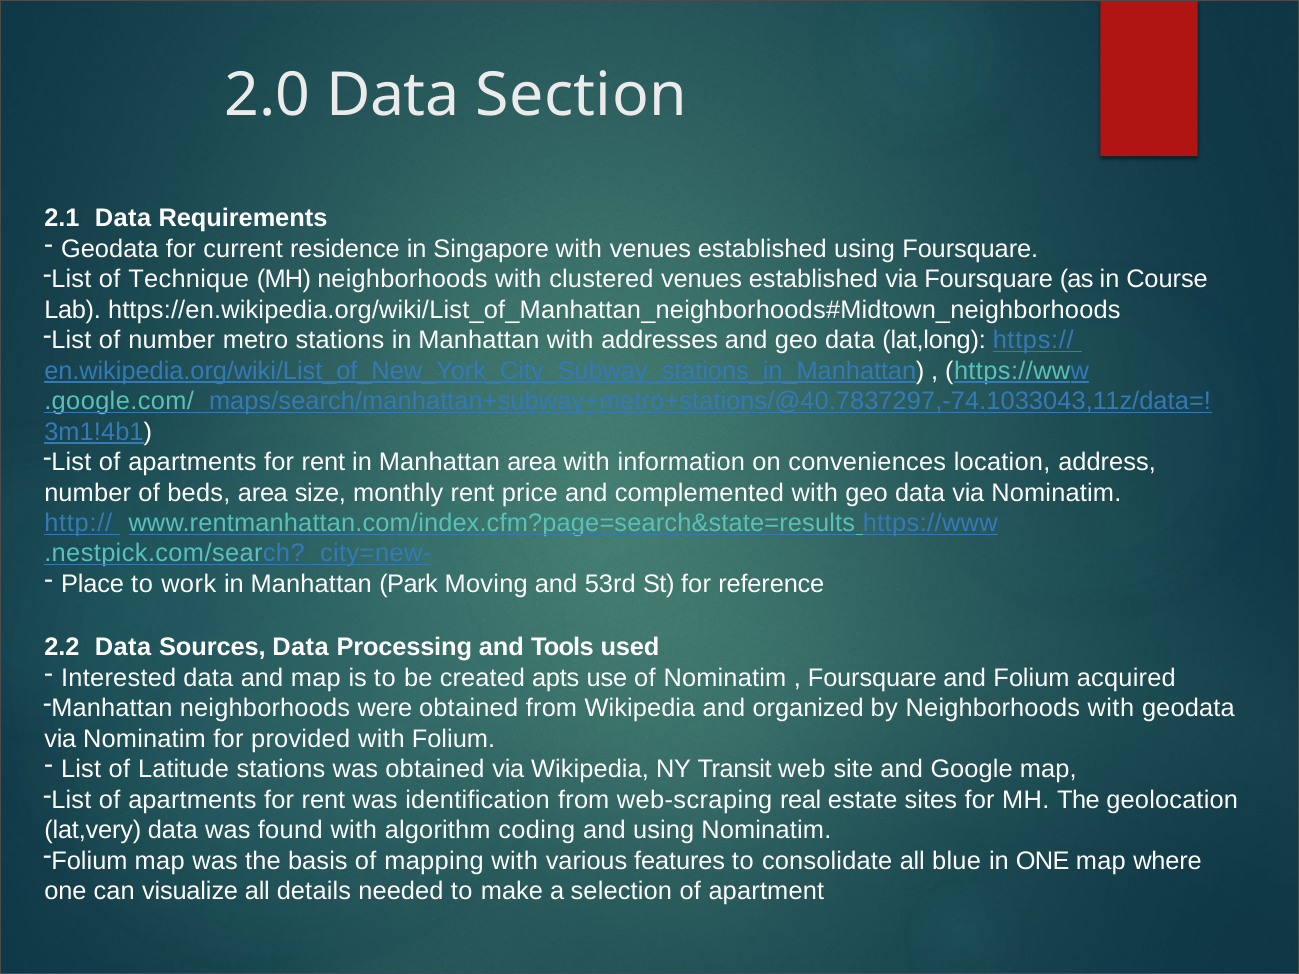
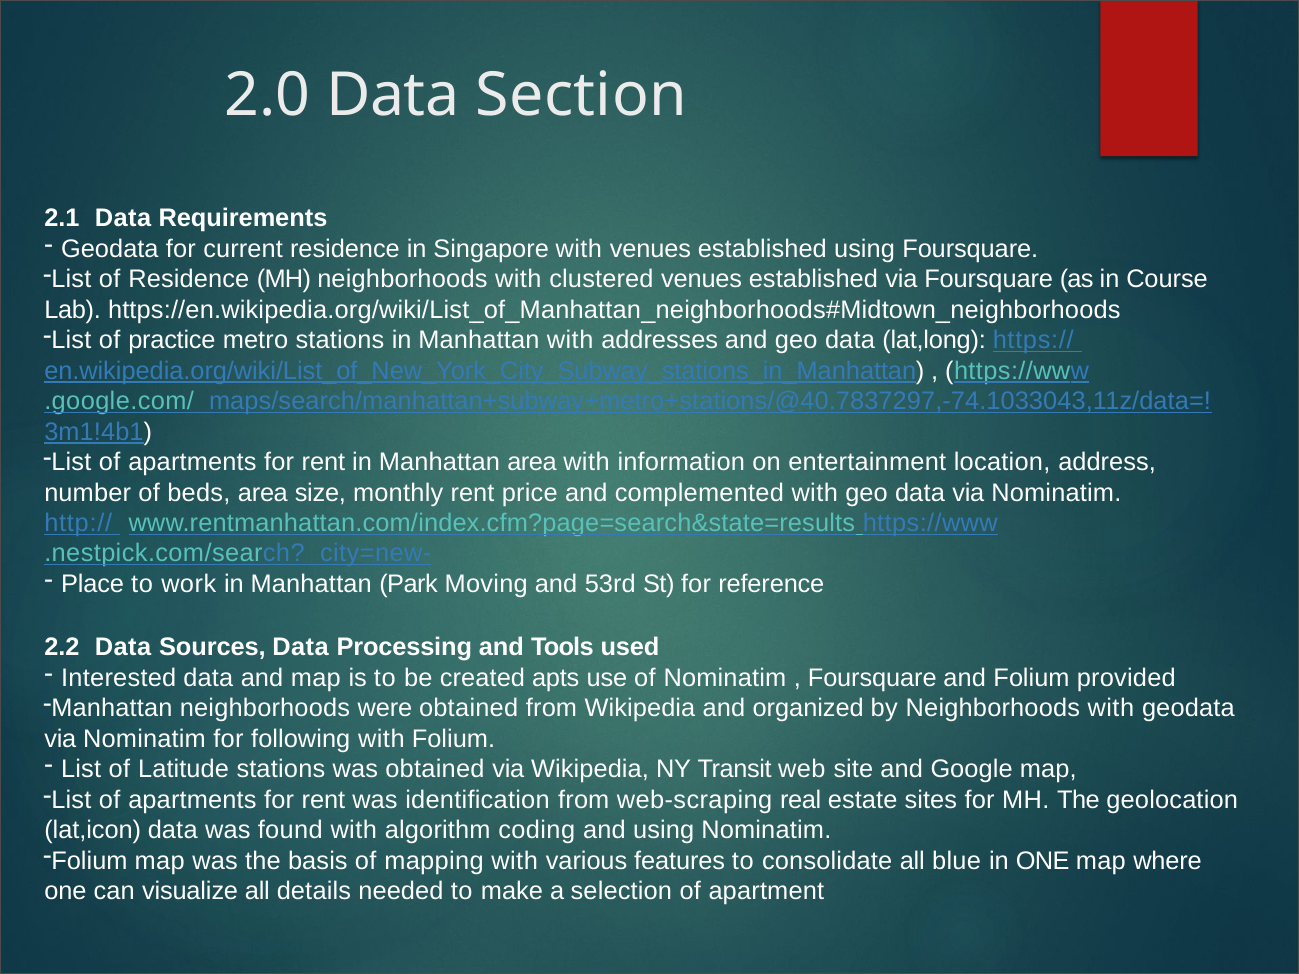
of Technique: Technique -> Residence
of number: number -> practice
conveniences: conveniences -> entertainment
acquired: acquired -> provided
provided: provided -> following
lat,very: lat,very -> lat,icon
